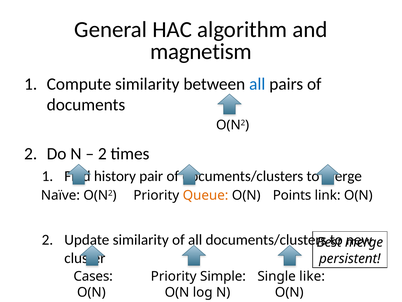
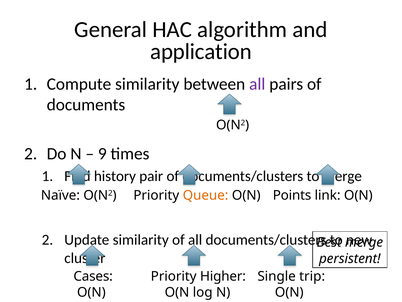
magnetism: magnetism -> application
all at (257, 84) colour: blue -> purple
2 at (102, 153): 2 -> 9
Simple: Simple -> Higher
like: like -> trip
